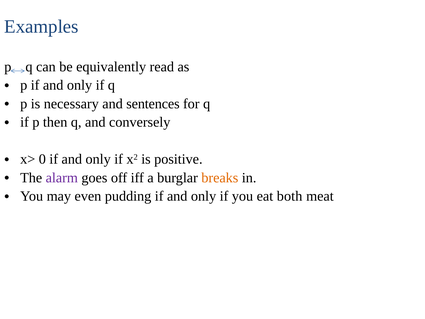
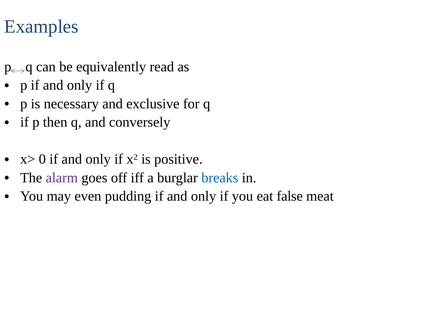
sentences: sentences -> exclusive
breaks colour: orange -> blue
both: both -> false
